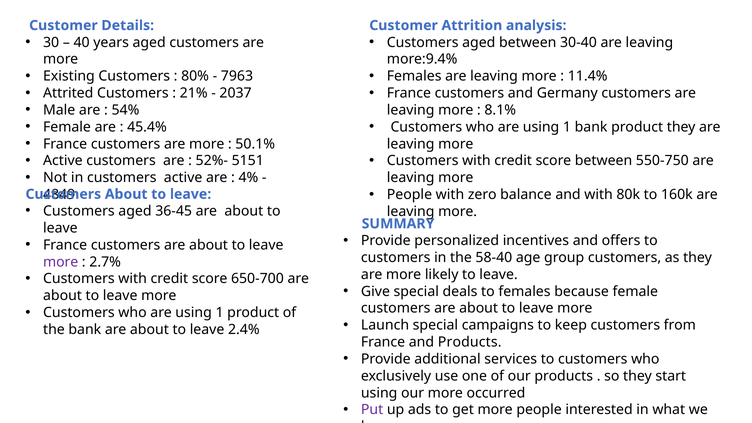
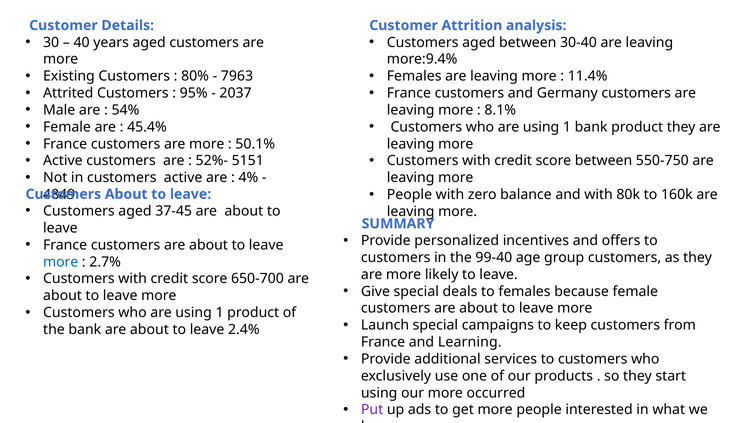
21%: 21% -> 95%
36-45: 36-45 -> 37-45
58-40: 58-40 -> 99-40
more at (61, 262) colour: purple -> blue
and Products: Products -> Learning
